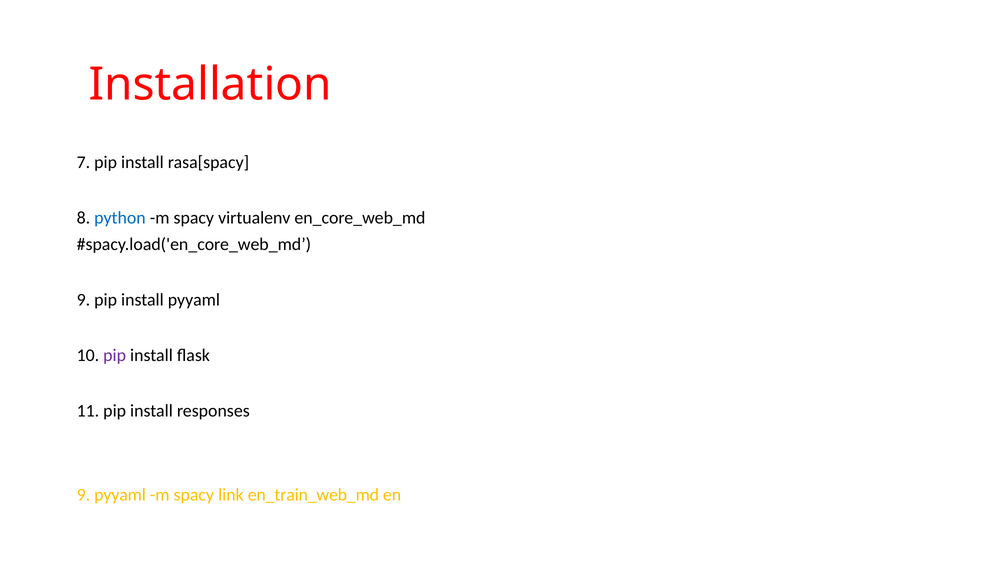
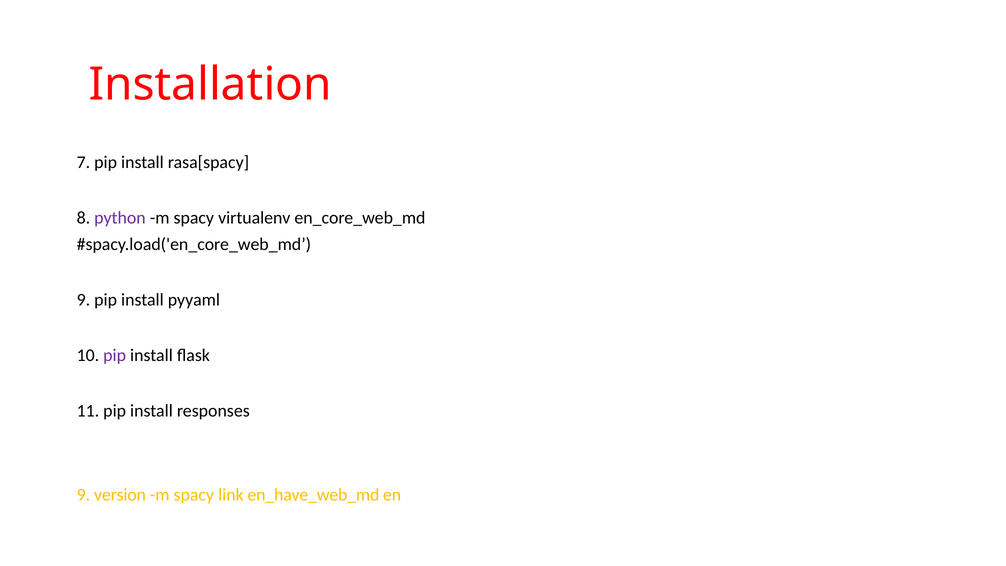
python colour: blue -> purple
9 pyyaml: pyyaml -> version
en_train_web_md: en_train_web_md -> en_have_web_md
